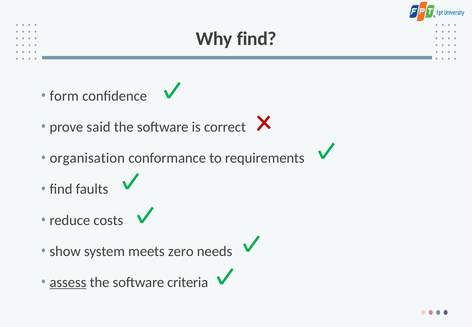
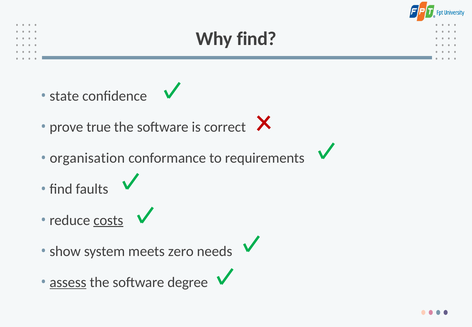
form: form -> state
said: said -> true
costs underline: none -> present
criteria: criteria -> degree
